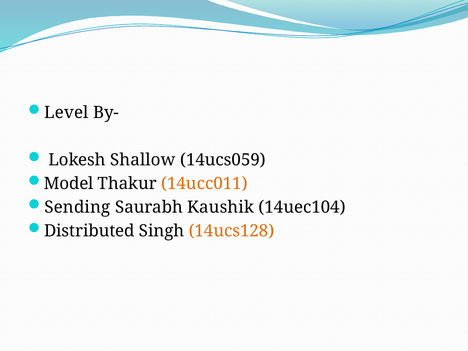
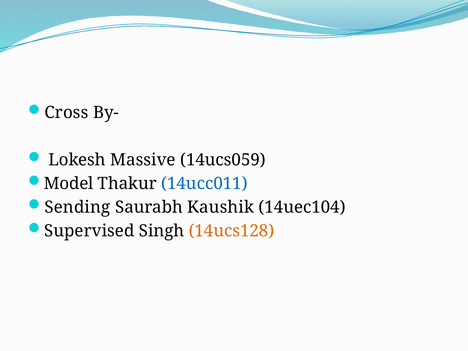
Level: Level -> Cross
Shallow: Shallow -> Massive
14ucc011 colour: orange -> blue
Distributed: Distributed -> Supervised
